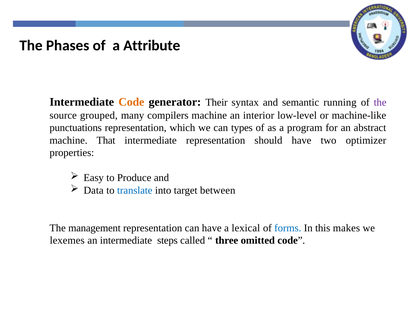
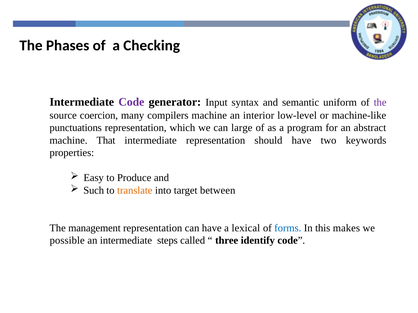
Attribute: Attribute -> Checking
Code at (131, 102) colour: orange -> purple
Their: Their -> Input
running: running -> uniform
grouped: grouped -> coercion
types: types -> large
optimizer: optimizer -> keywords
Data: Data -> Such
translate colour: blue -> orange
lexemes: lexemes -> possible
omitted: omitted -> identify
